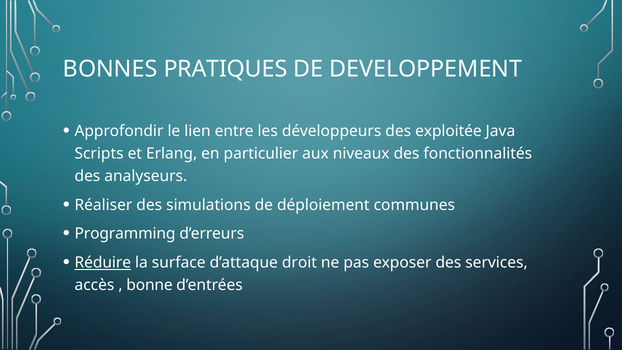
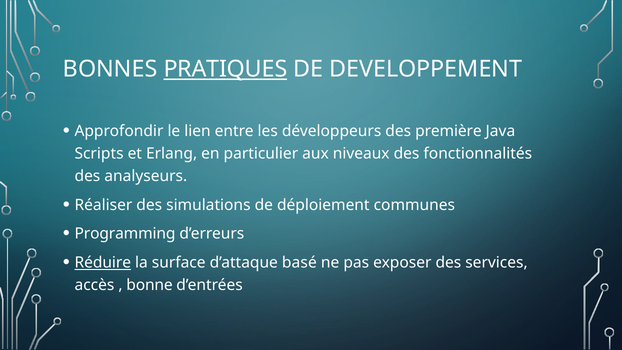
PRATIQUES underline: none -> present
exploitée: exploitée -> première
droit: droit -> basé
